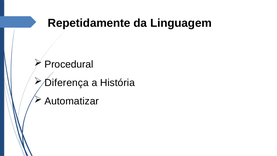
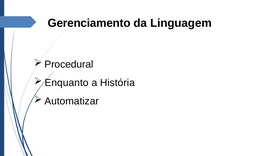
Repetidamente: Repetidamente -> Gerenciamento
Diferença: Diferença -> Enquanto
